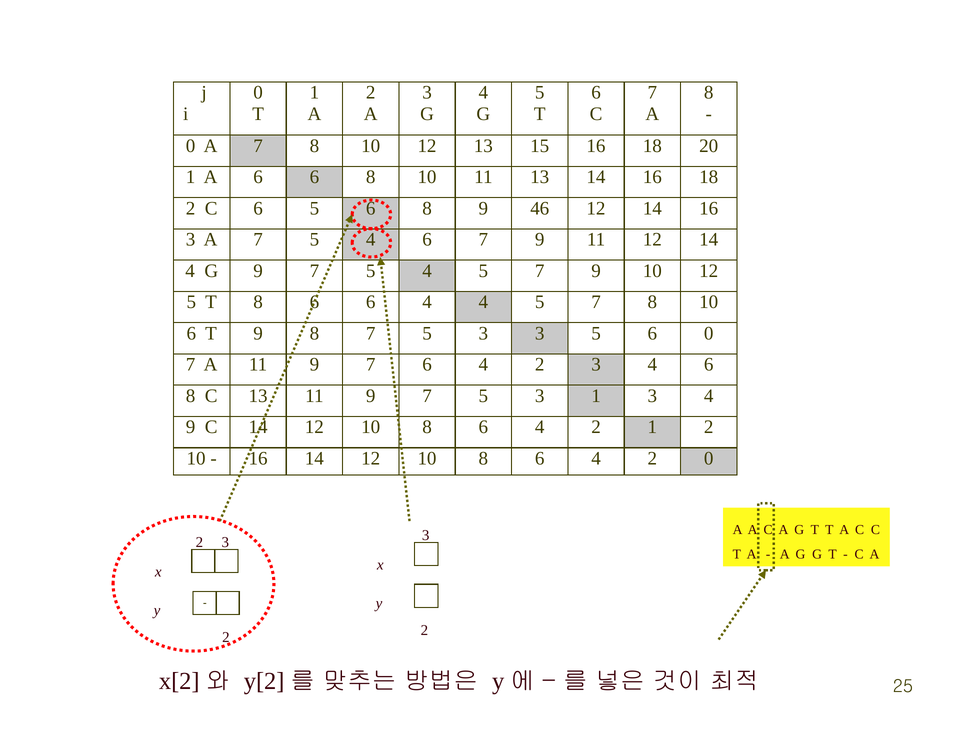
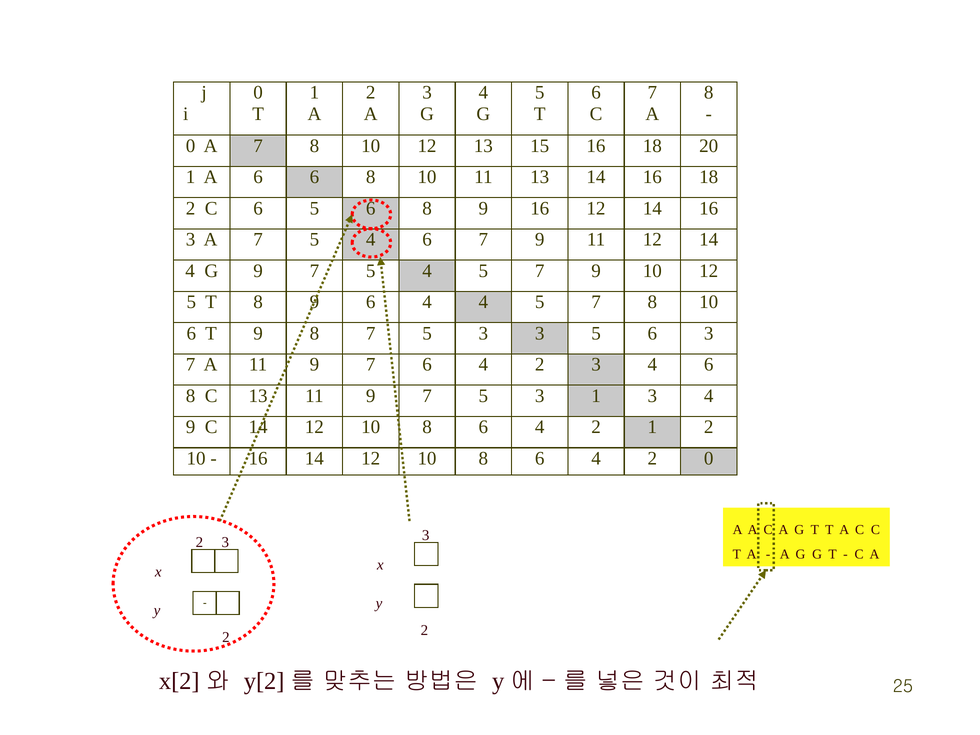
9 46: 46 -> 16
T 8 6: 6 -> 9
6 0: 0 -> 3
